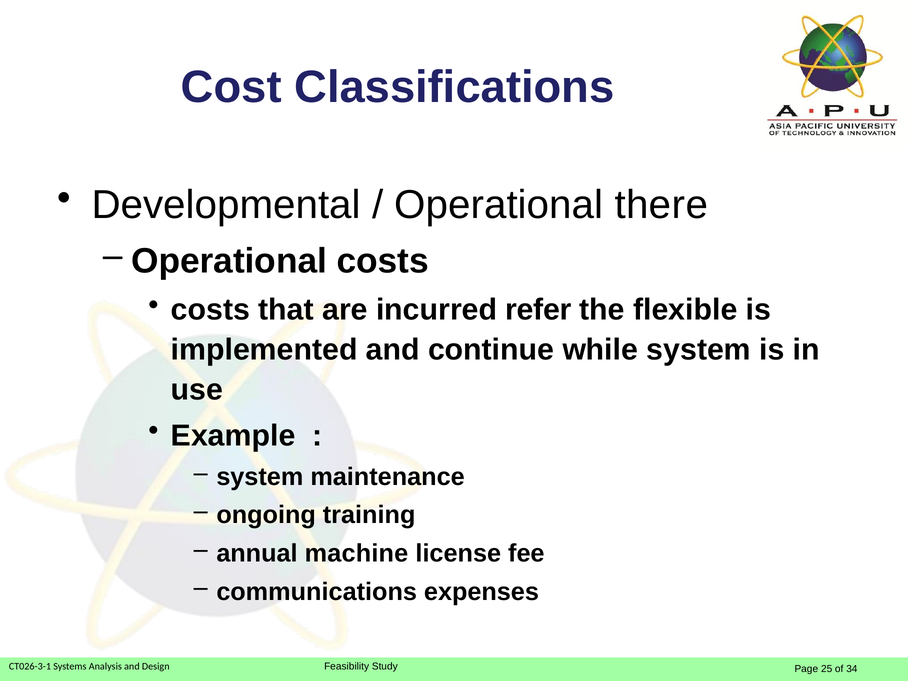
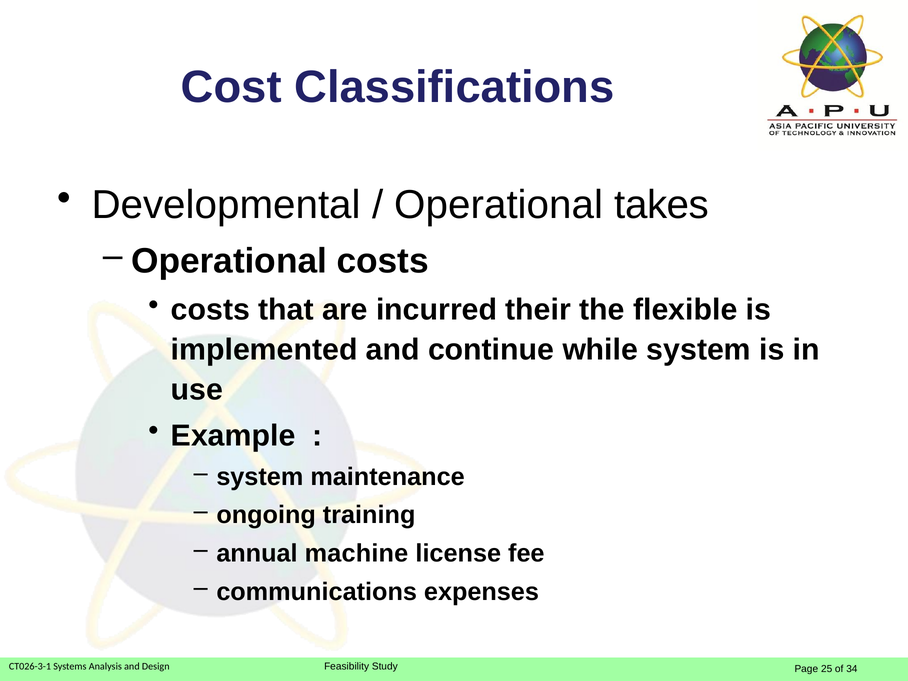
there: there -> takes
refer: refer -> their
